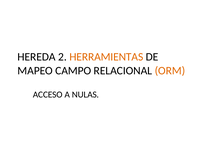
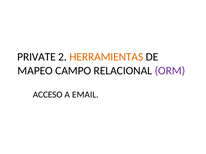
HEREDA: HEREDA -> PRIVATE
ORM colour: orange -> purple
NULAS: NULAS -> EMAIL
